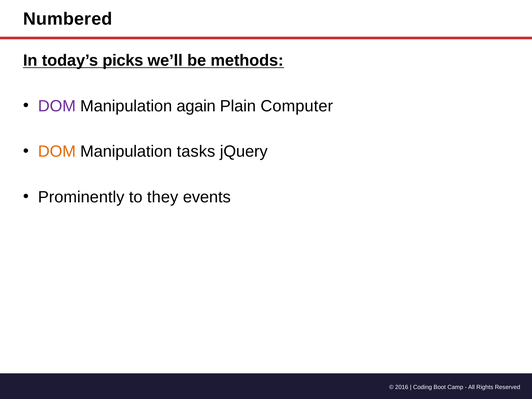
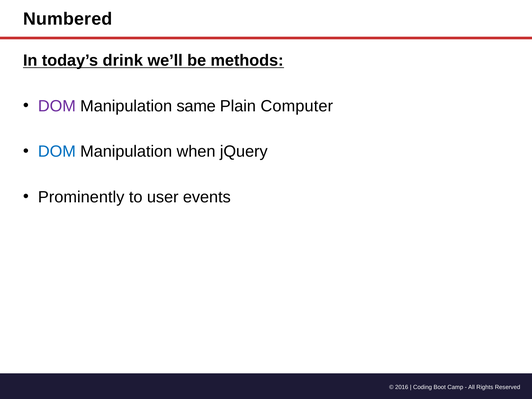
picks: picks -> drink
again: again -> same
DOM at (57, 152) colour: orange -> blue
tasks: tasks -> when
they: they -> user
